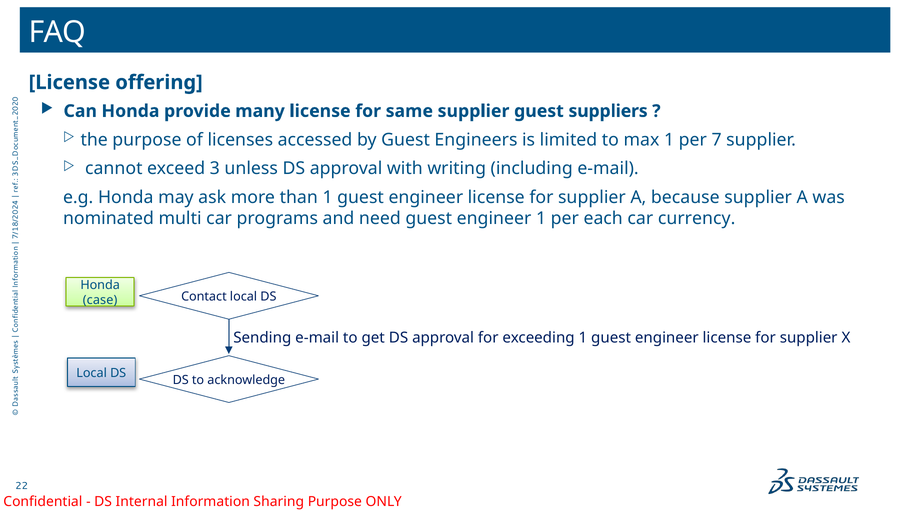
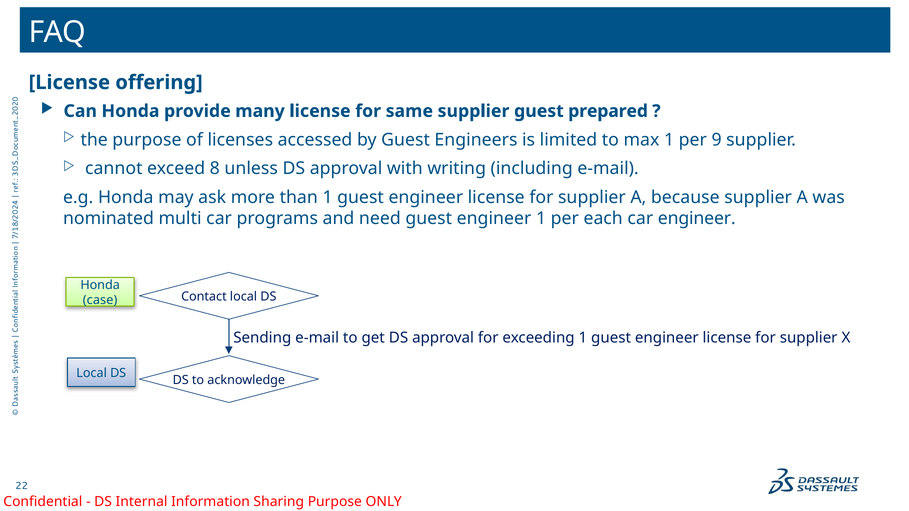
suppliers: suppliers -> prepared
per 7: 7 -> 9
exceed 3: 3 -> 8
car currency: currency -> engineer
